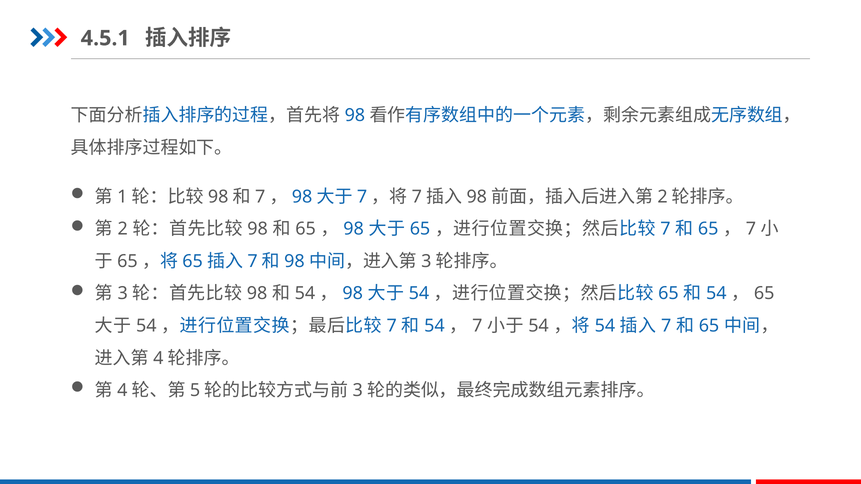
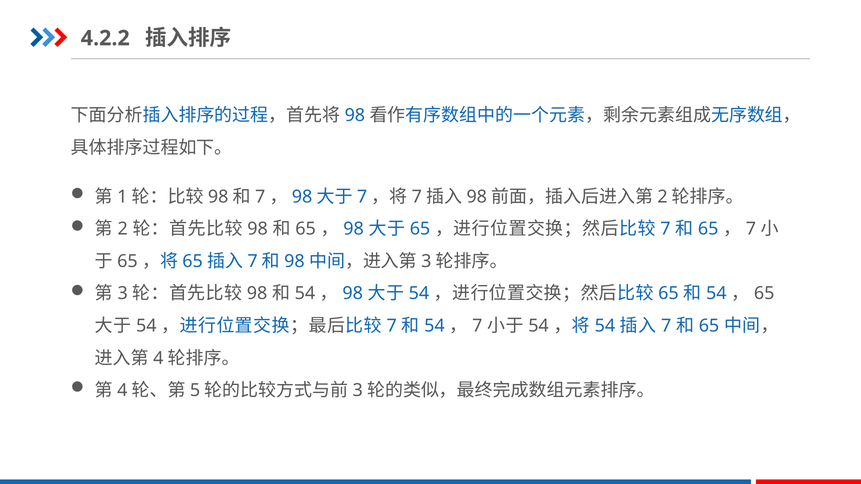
4.5.1: 4.5.1 -> 4.2.2
